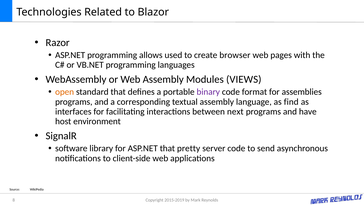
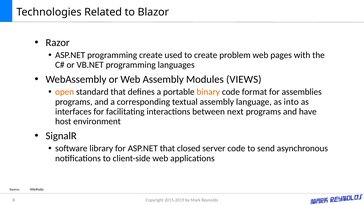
programming allows: allows -> create
browser: browser -> problem
binary colour: purple -> orange
find: find -> into
pretty: pretty -> closed
